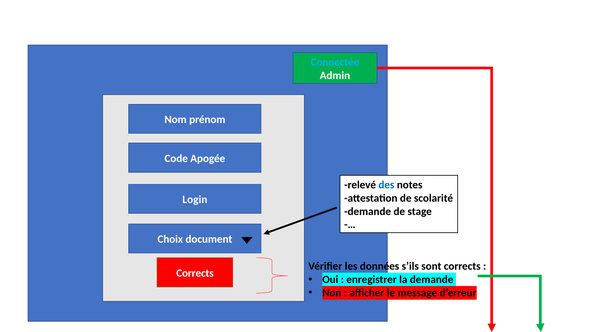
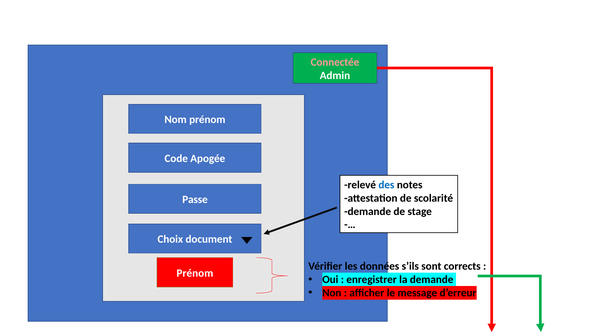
Connectée colour: light blue -> pink
Login: Login -> Passe
Corrects at (195, 273): Corrects -> Prénom
